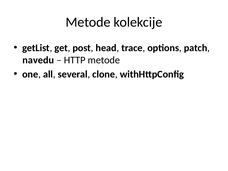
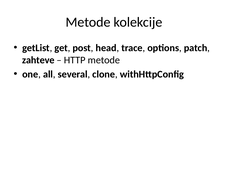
navedu: navedu -> zahteve
